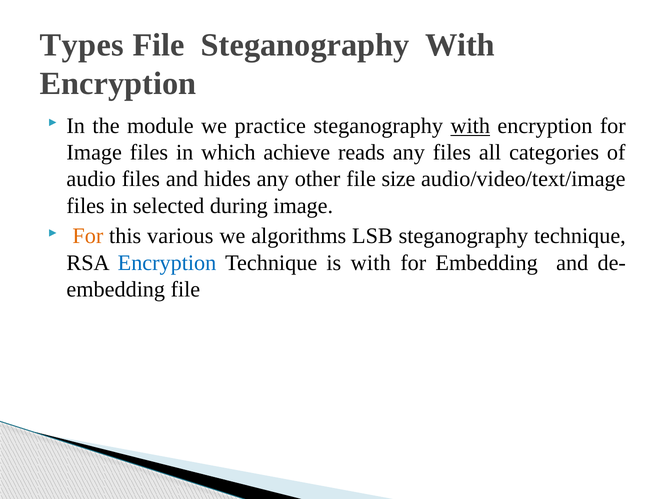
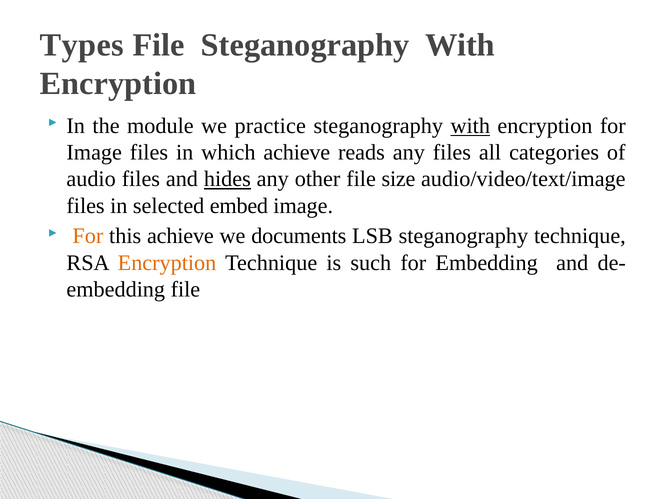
hides underline: none -> present
during: during -> embed
this various: various -> achieve
algorithms: algorithms -> documents
Encryption at (167, 263) colour: blue -> orange
is with: with -> such
